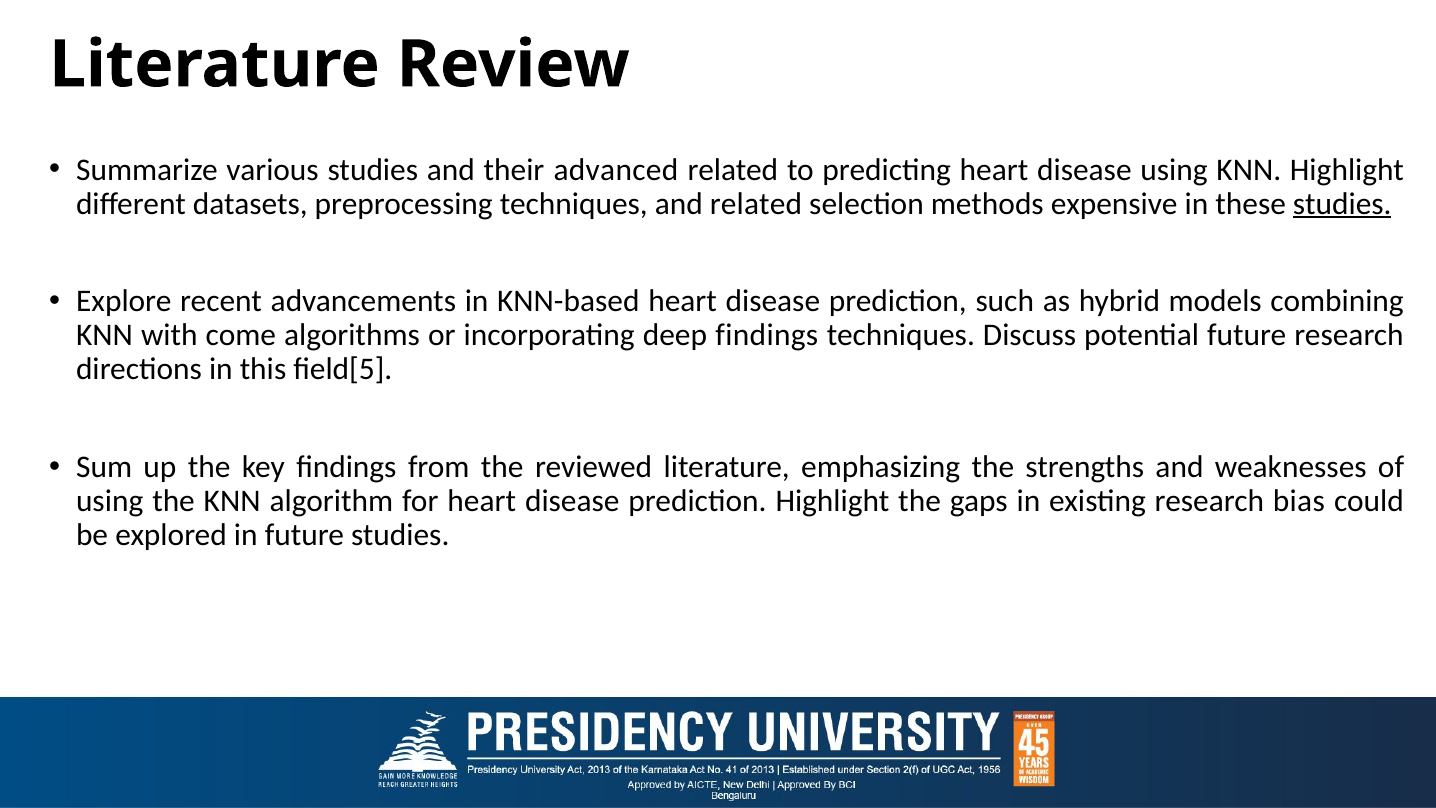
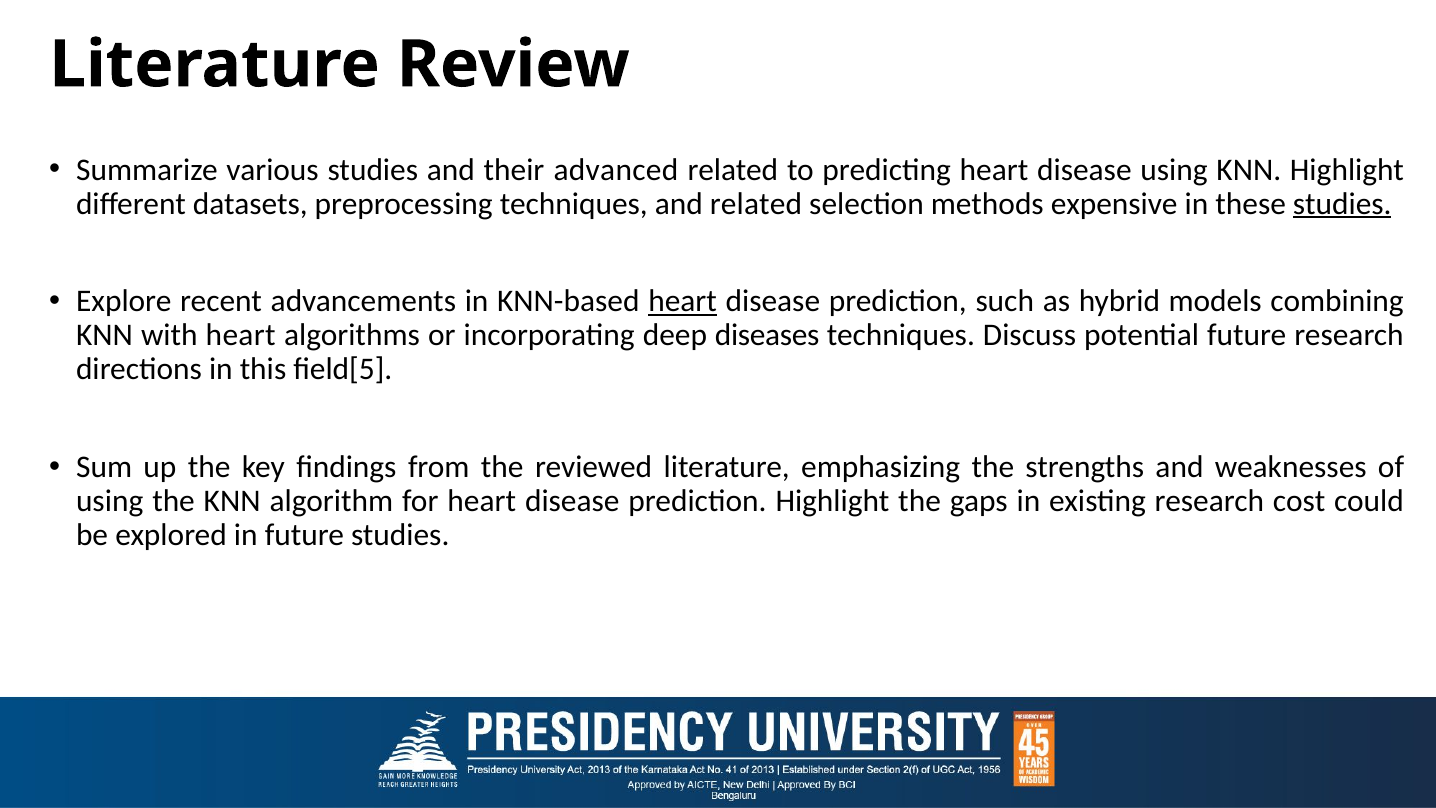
heart at (683, 301) underline: none -> present
with come: come -> heart
deep findings: findings -> diseases
bias: bias -> cost
